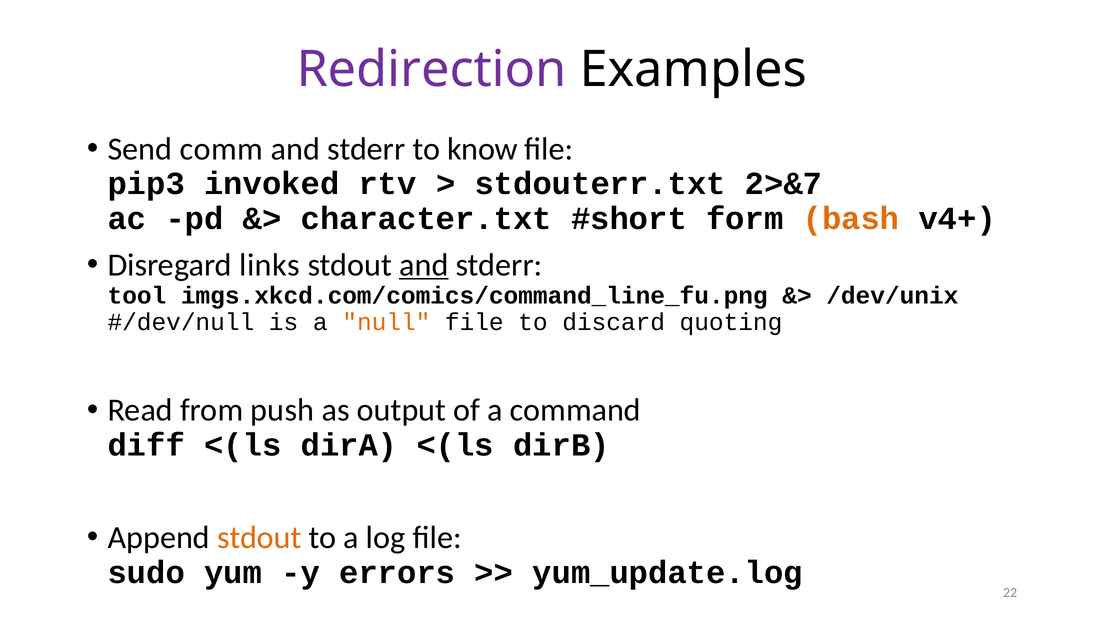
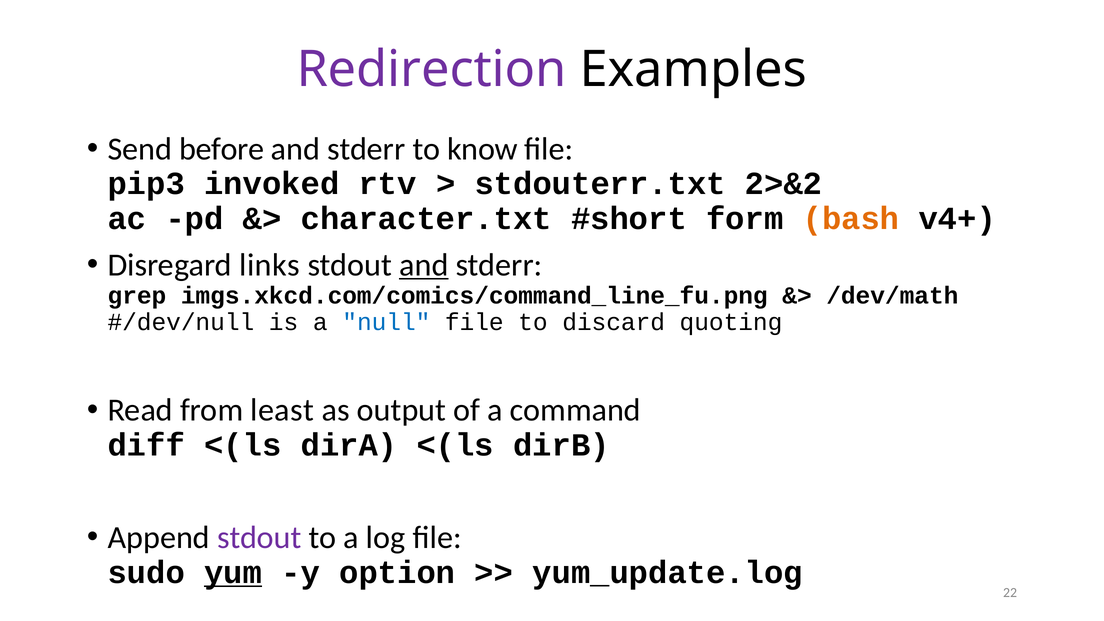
comm: comm -> before
2>&7: 2>&7 -> 2>&2
tool: tool -> grep
/dev/unix: /dev/unix -> /dev/math
null colour: orange -> blue
push: push -> least
stdout at (259, 538) colour: orange -> purple
yum underline: none -> present
errors: errors -> option
